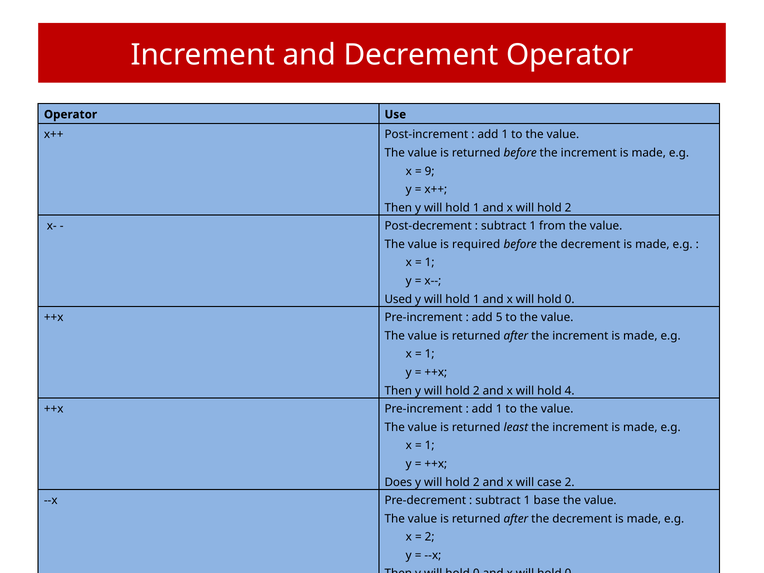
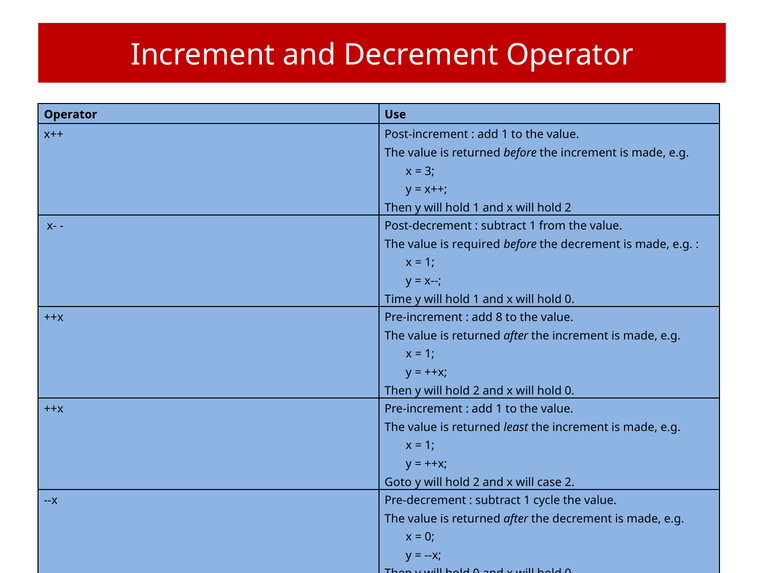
9: 9 -> 3
Used: Used -> Time
5: 5 -> 8
4 at (570, 391): 4 -> 0
Does: Does -> Goto
base: base -> cycle
2 at (430, 537): 2 -> 0
